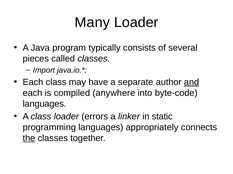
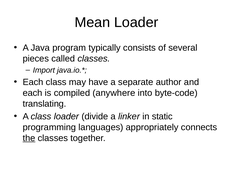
Many: Many -> Mean
and underline: present -> none
languages at (45, 104): languages -> translating
errors: errors -> divide
